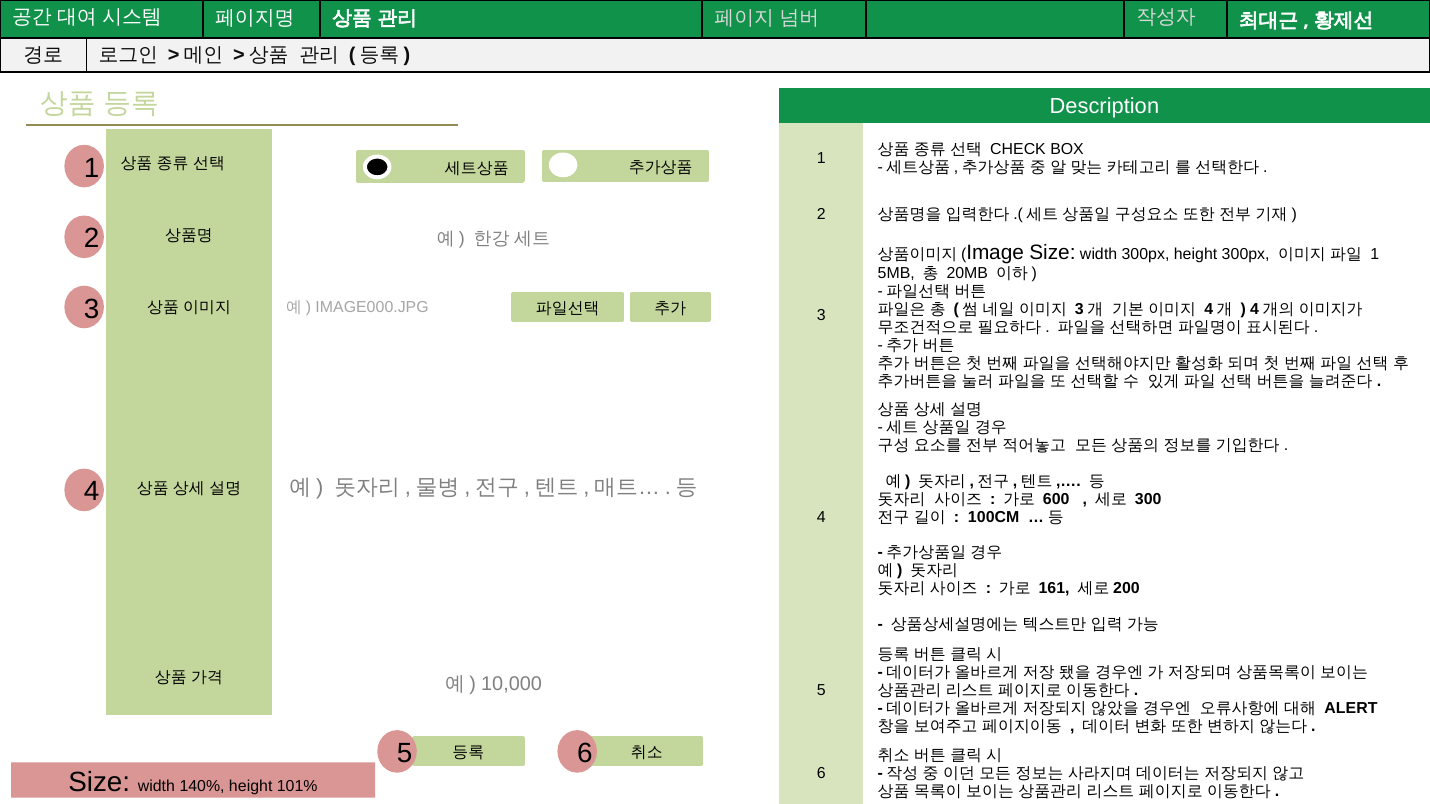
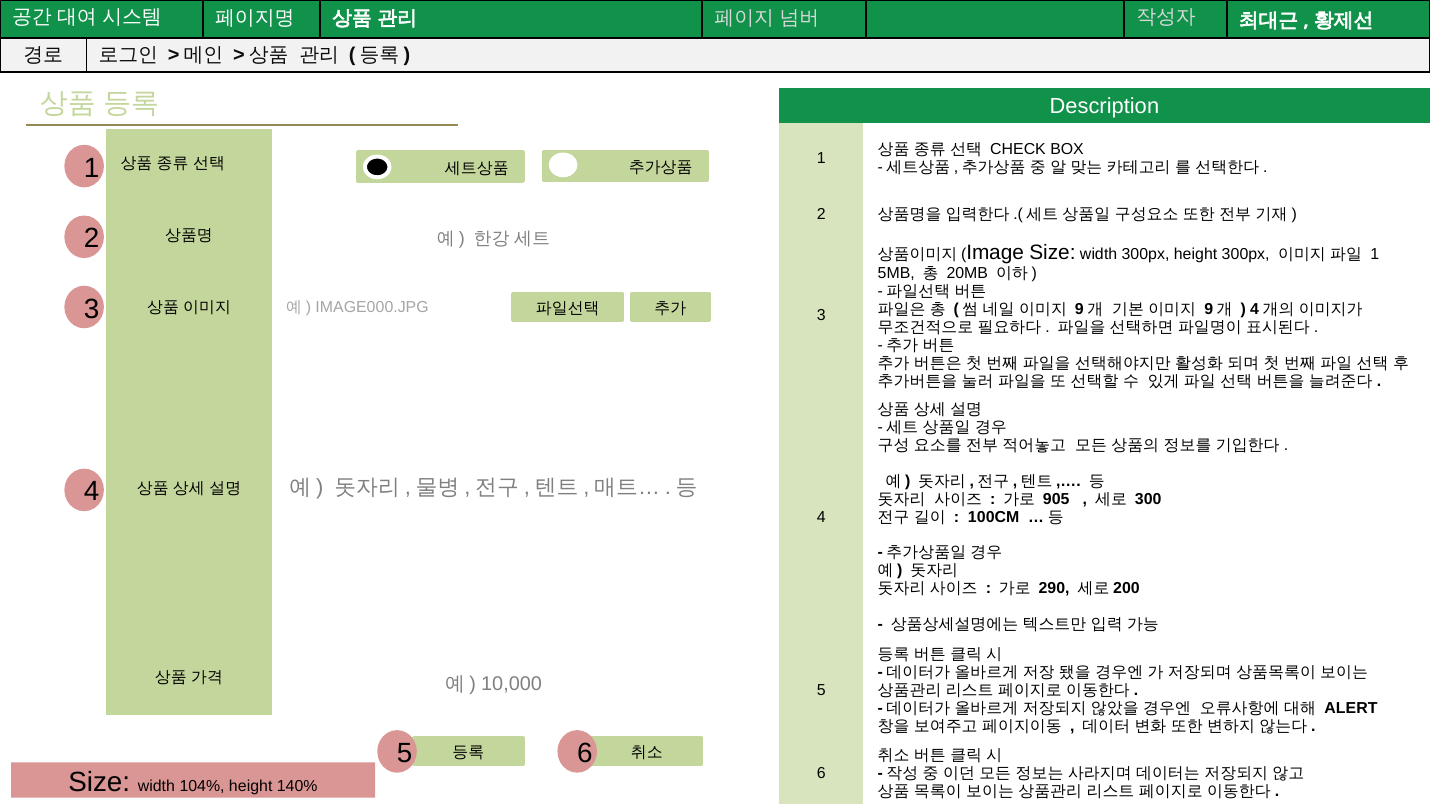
3 at (1079, 310): 3 -> 9
4 at (1209, 310): 4 -> 9
600: 600 -> 905
161: 161 -> 290
140%: 140% -> 104%
101%: 101% -> 140%
